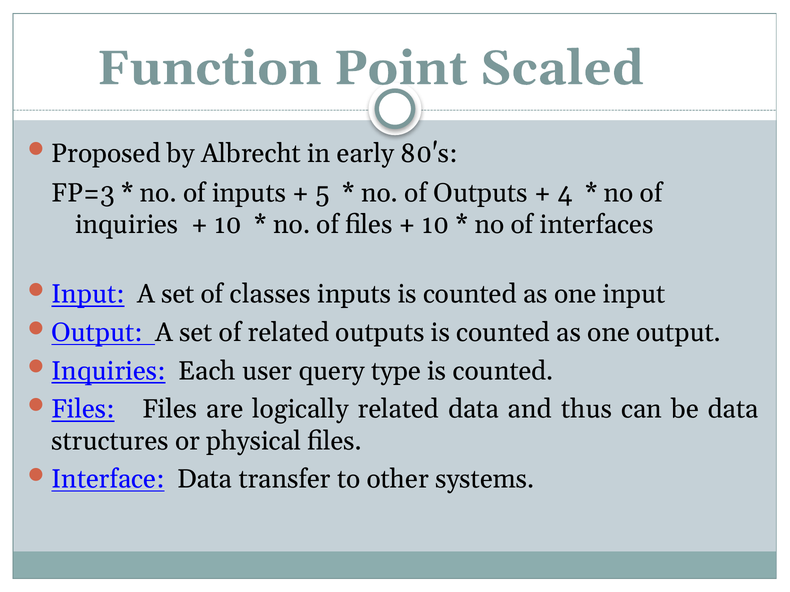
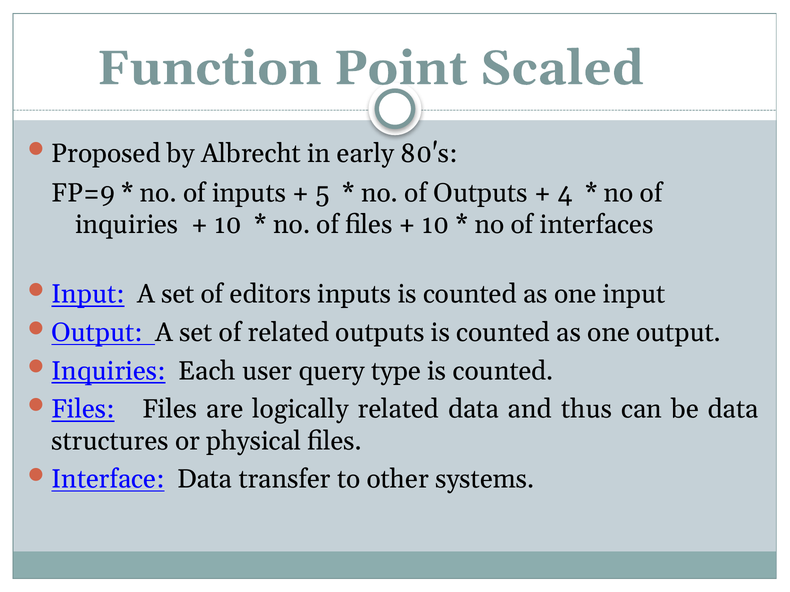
FP=3: FP=3 -> FP=9
classes: classes -> editors
